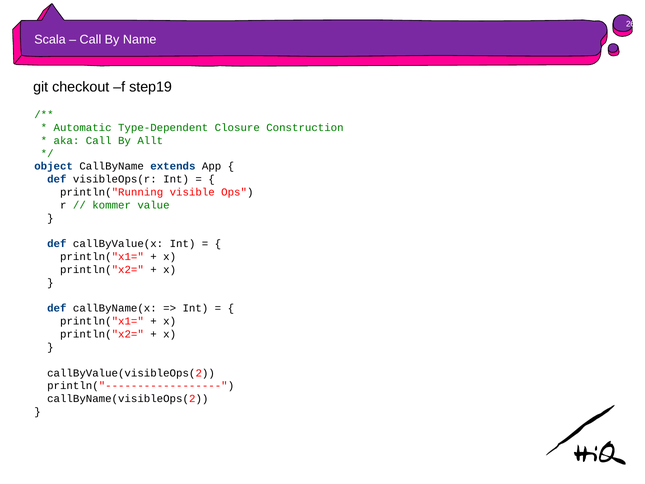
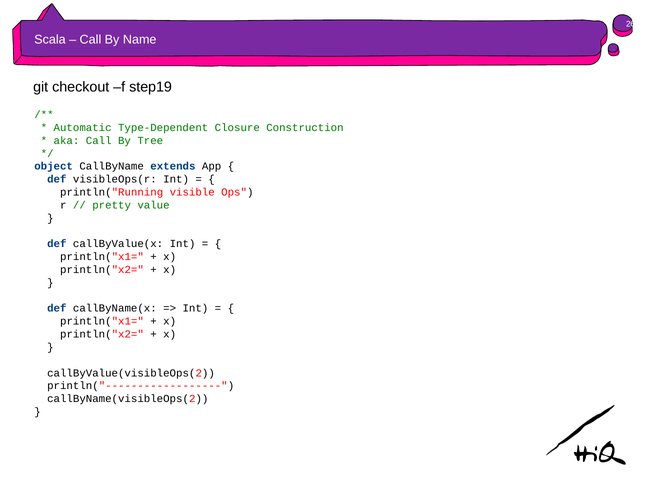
Allt: Allt -> Tree
kommer: kommer -> pretty
